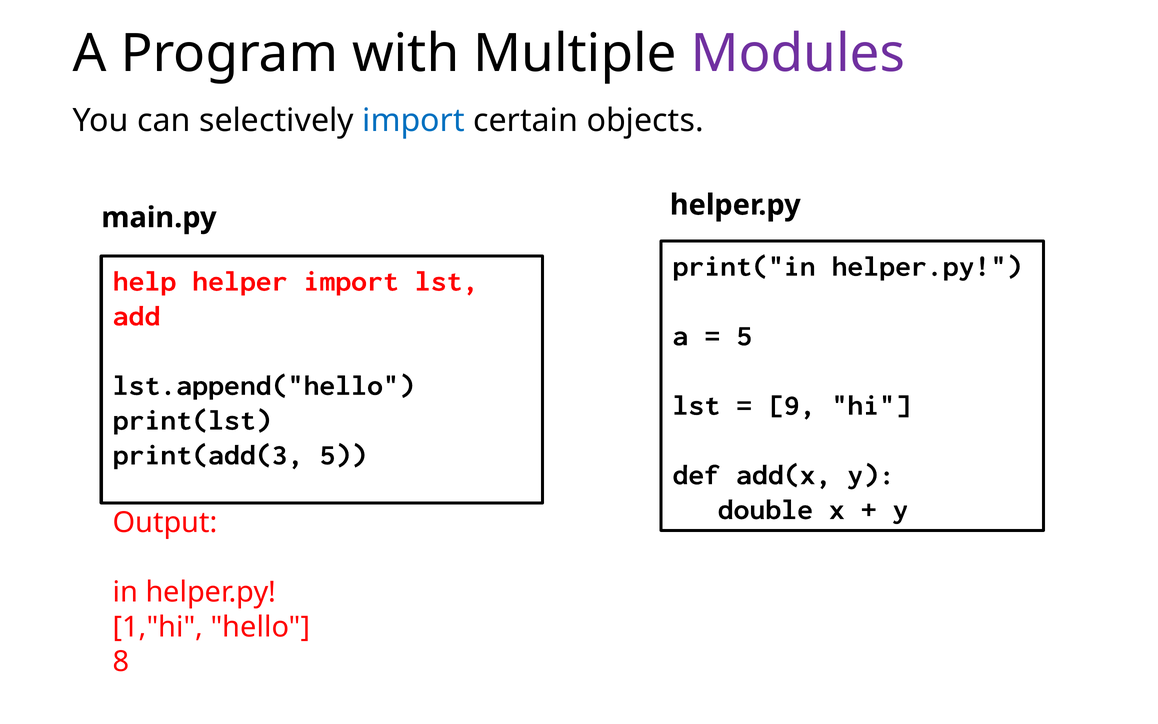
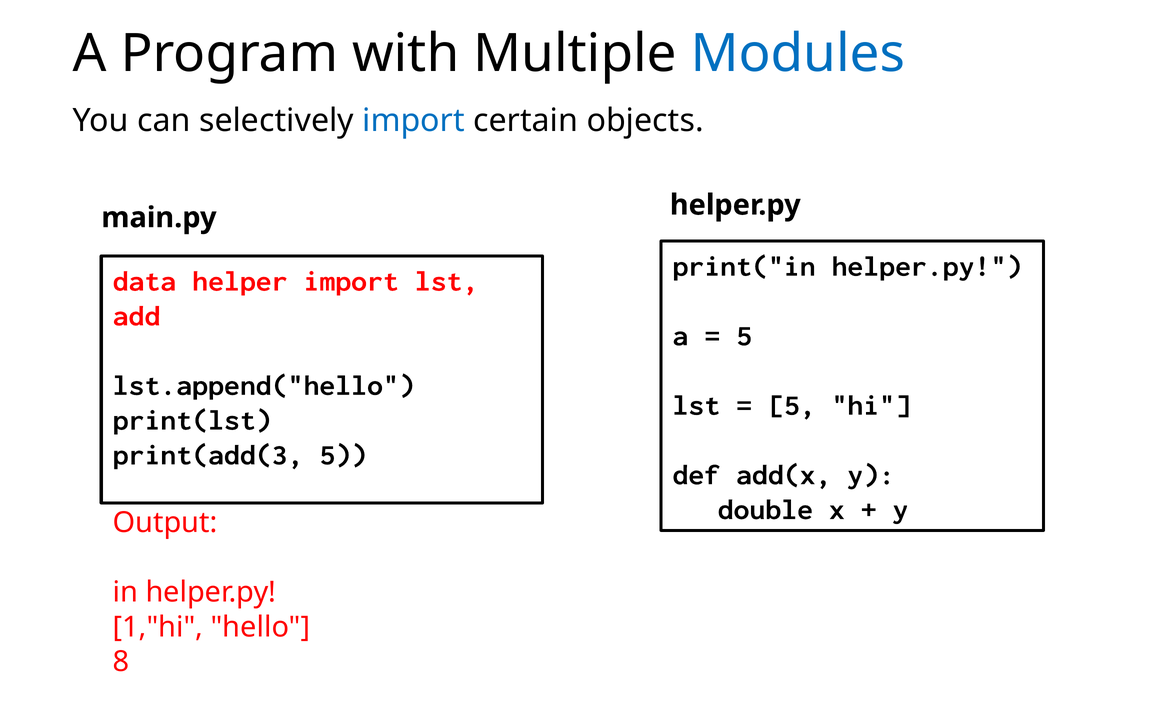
Modules colour: purple -> blue
help: help -> data
9 at (792, 405): 9 -> 5
